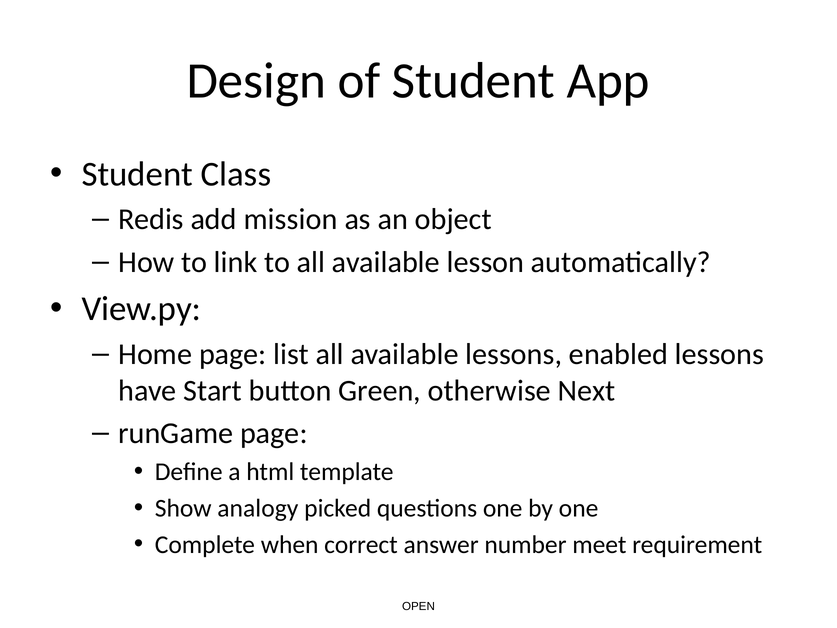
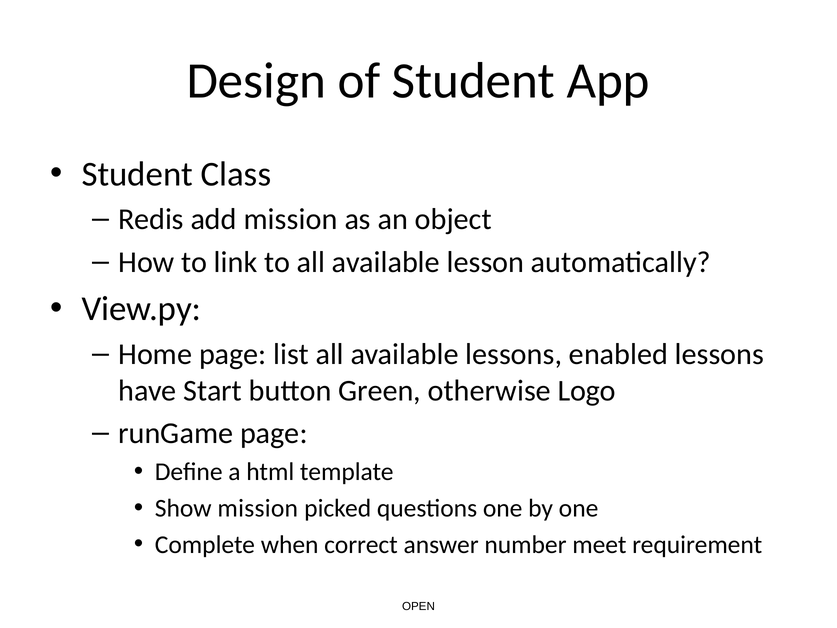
Next: Next -> Logo
Show analogy: analogy -> mission
